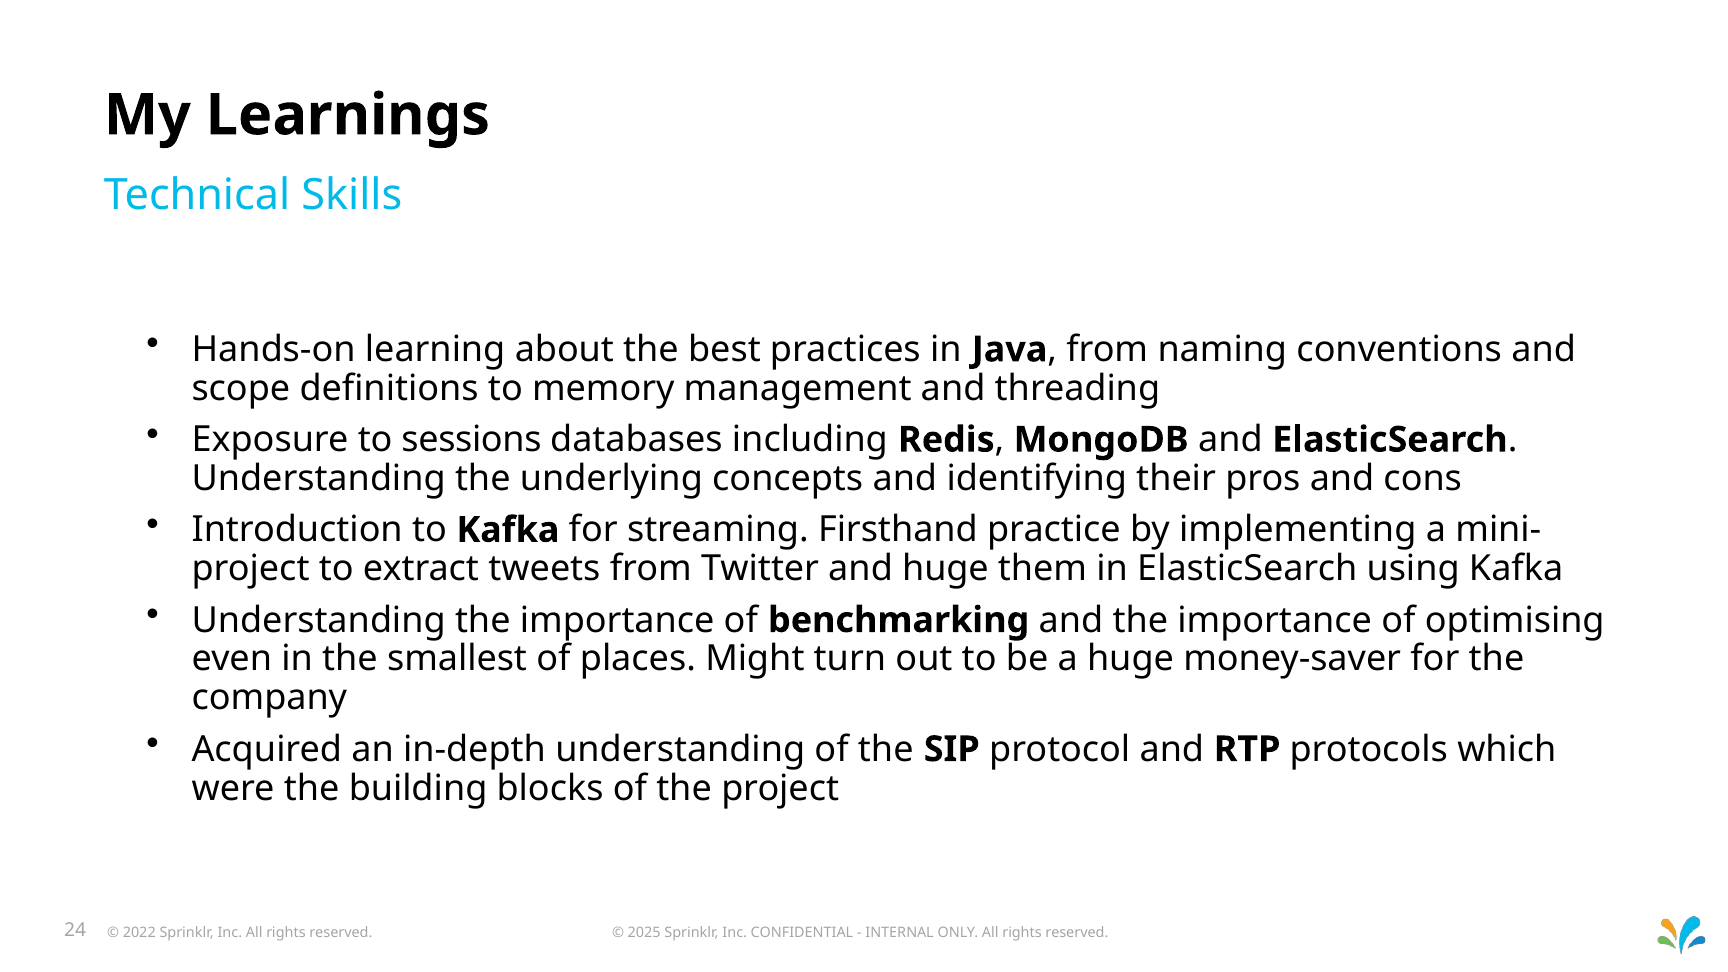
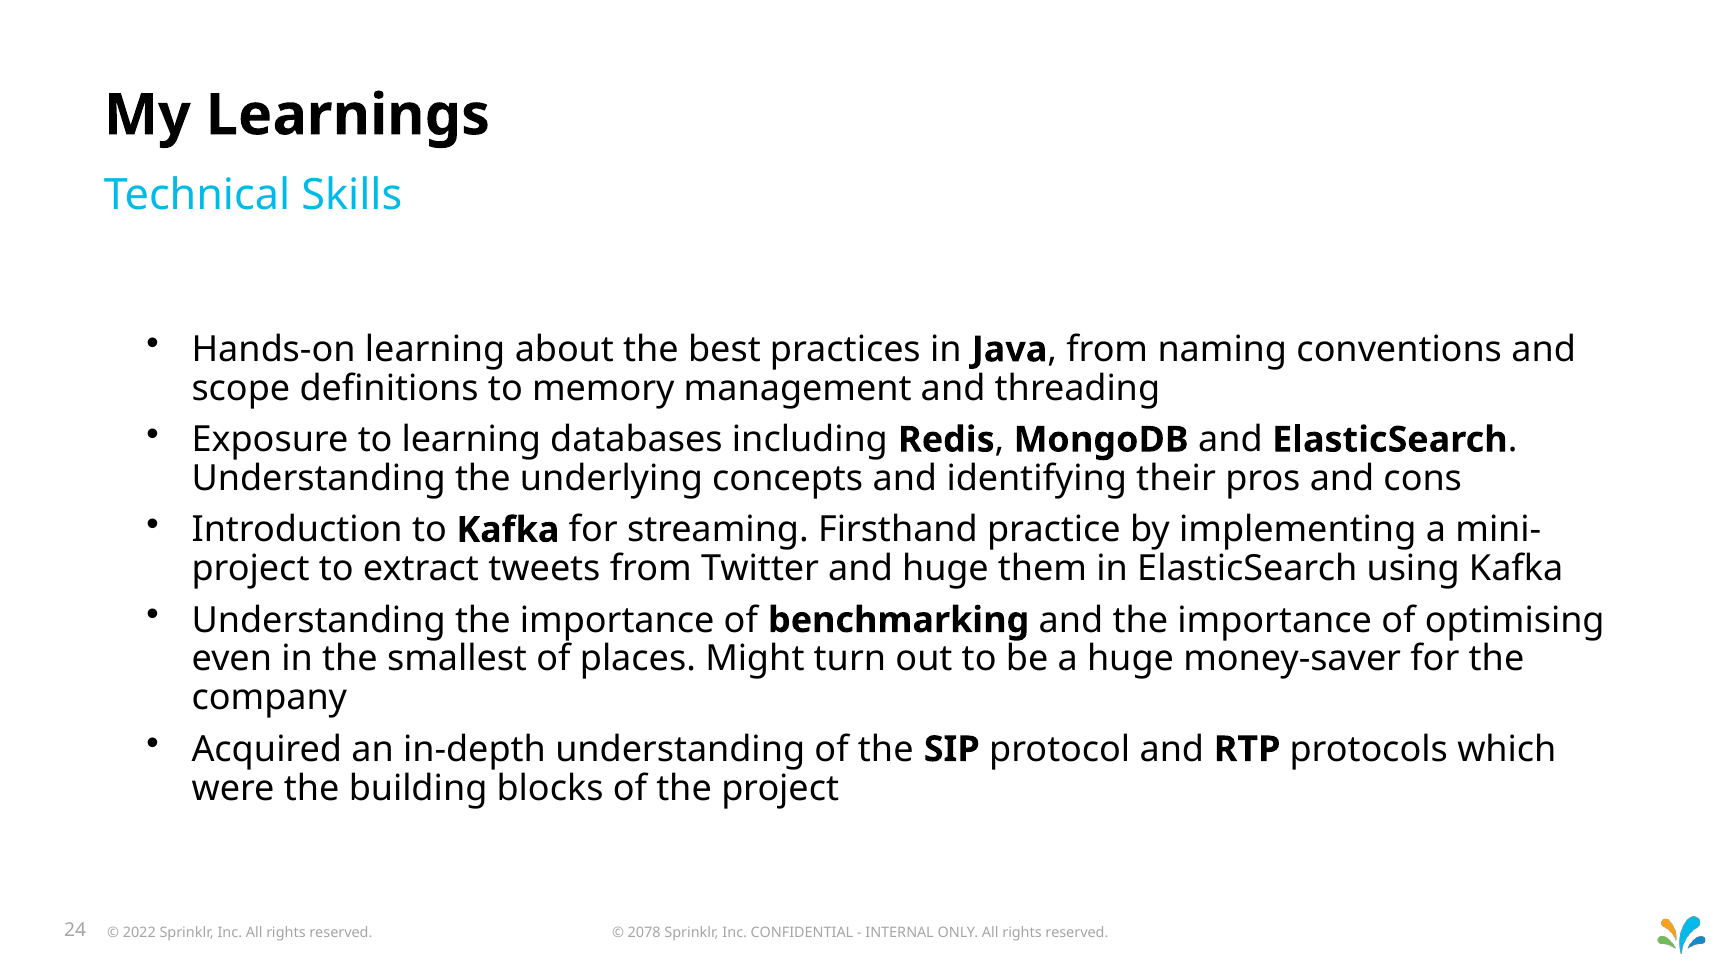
to sessions: sessions -> learning
2025: 2025 -> 2078
